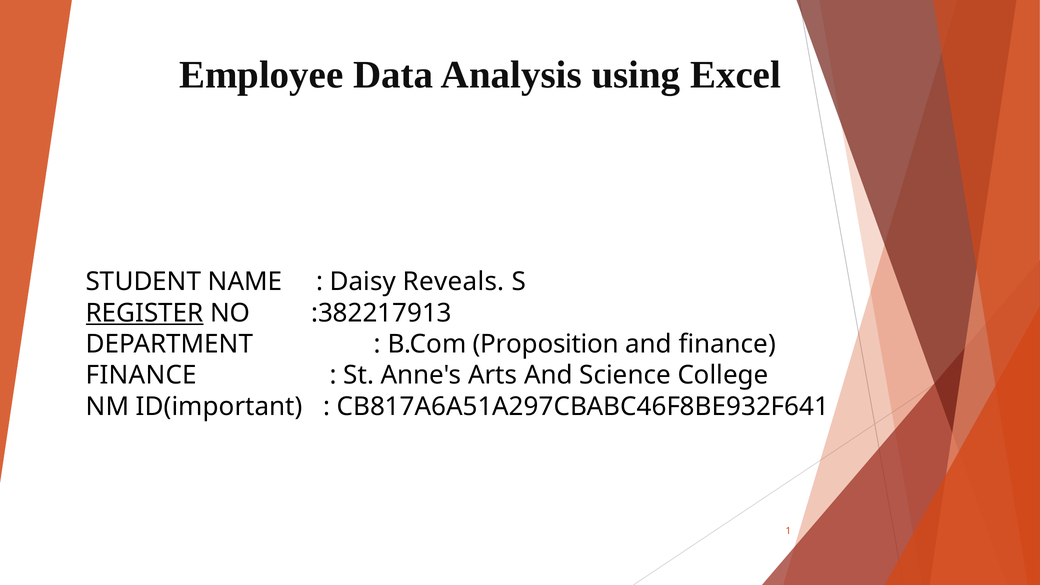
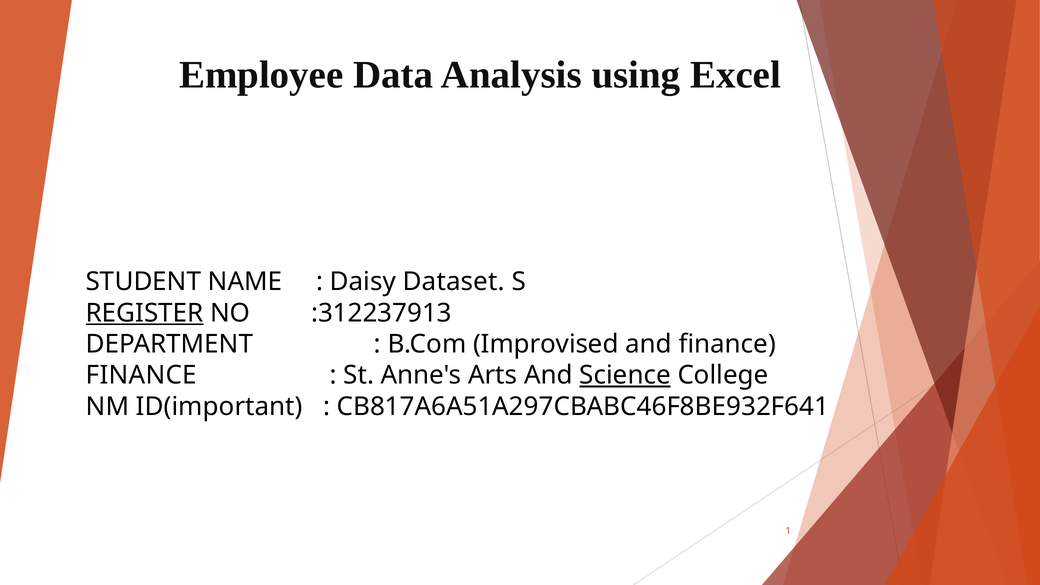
Reveals: Reveals -> Dataset
:382217913: :382217913 -> :312237913
Proposition: Proposition -> Improvised
Science underline: none -> present
